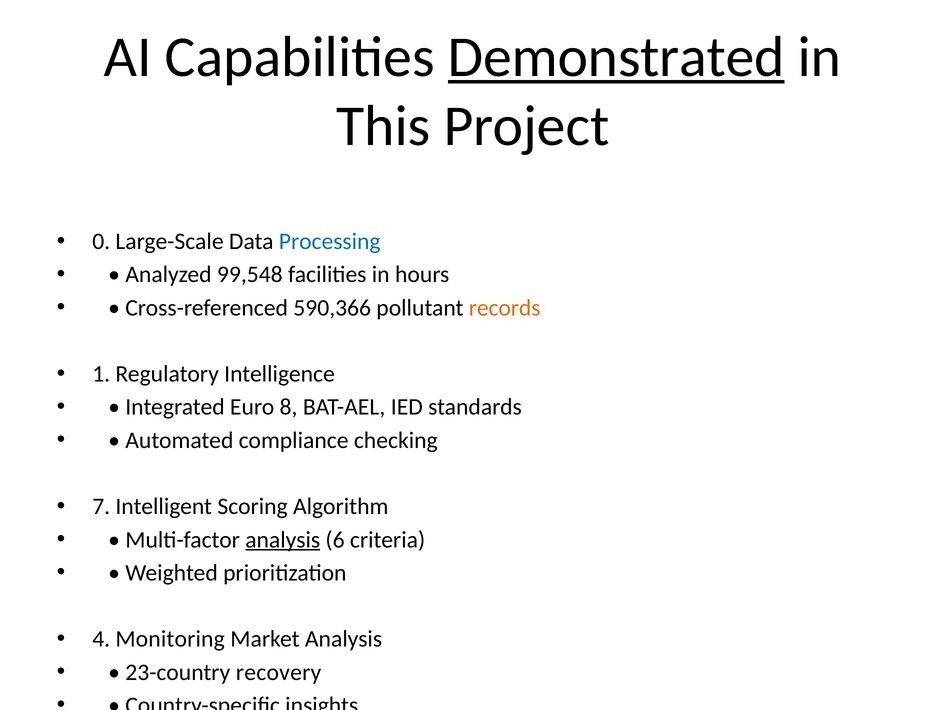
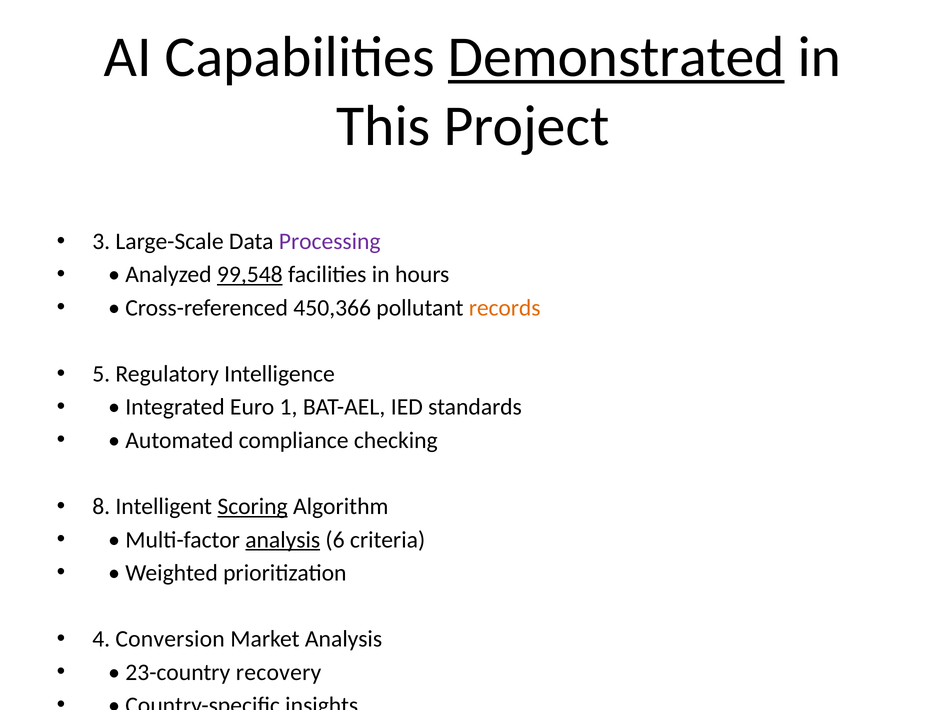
0: 0 -> 3
Processing colour: blue -> purple
99,548 underline: none -> present
590,366: 590,366 -> 450,366
1 at (101, 374): 1 -> 5
8: 8 -> 1
7: 7 -> 8
Scoring underline: none -> present
Monitoring: Monitoring -> Conversion
